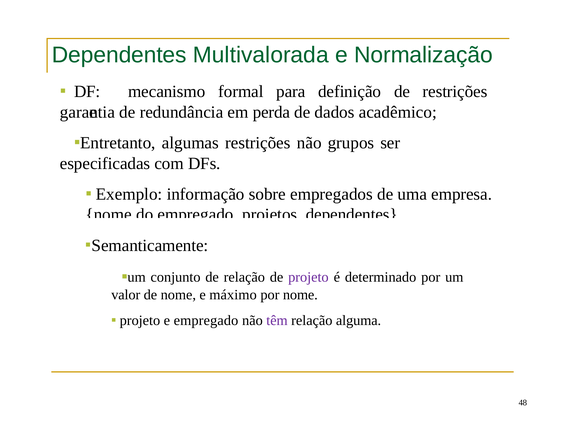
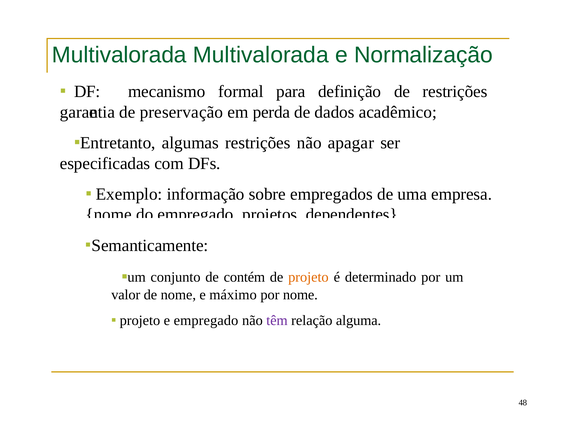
Dependentes at (119, 55): Dependentes -> Multivalorada
redundância: redundância -> preservação
grupos: grupos -> apagar
de relação: relação -> contém
projeto colour: purple -> orange
